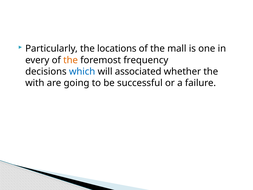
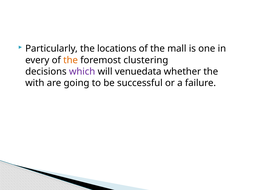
frequency: frequency -> clustering
which colour: blue -> purple
associated: associated -> venuedata
